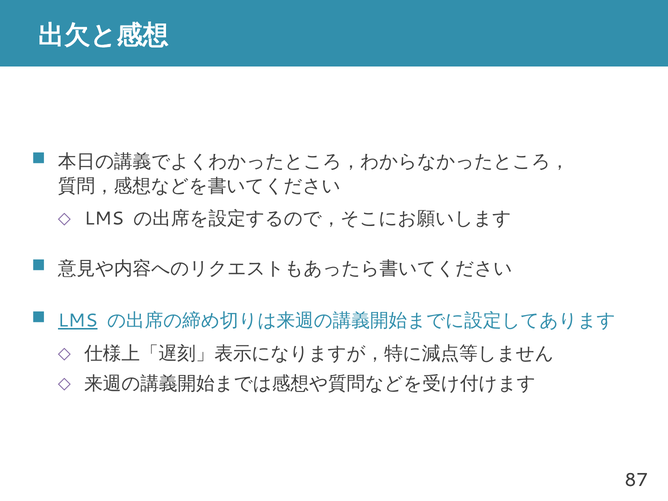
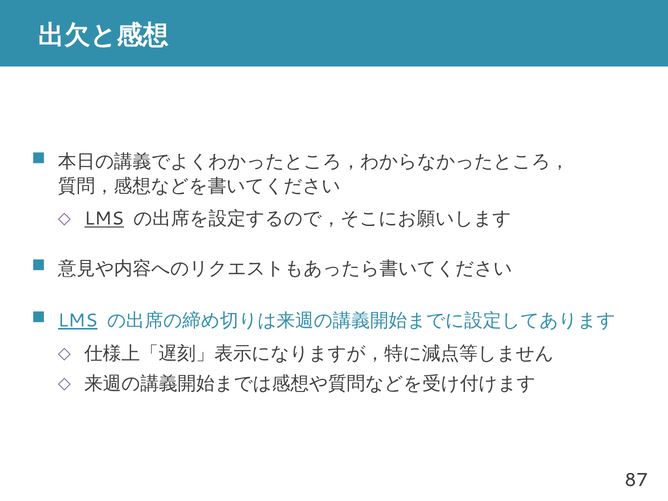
LMS at (104, 219) underline: none -> present
